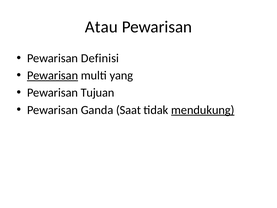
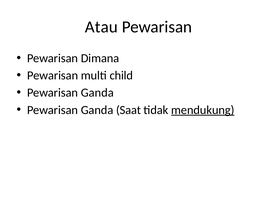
Definisi: Definisi -> Dimana
Pewarisan at (53, 75) underline: present -> none
yang: yang -> child
Tujuan at (97, 93): Tujuan -> Ganda
